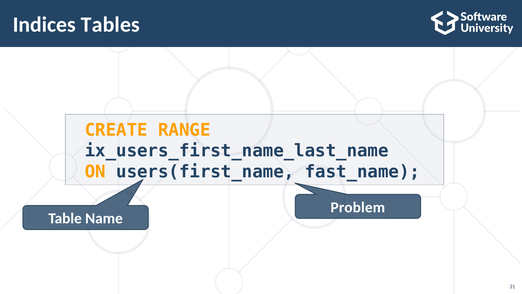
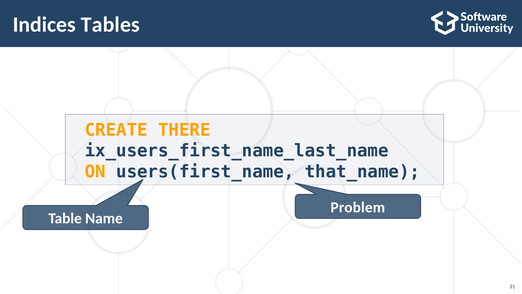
RANGE: RANGE -> THERE
fast_name: fast_name -> that_name
